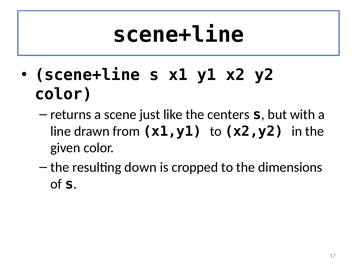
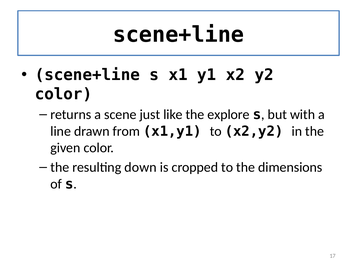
centers: centers -> explore
